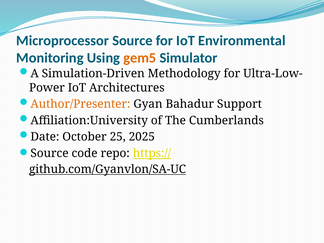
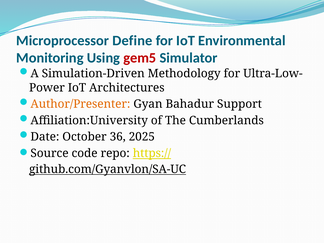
Microprocessor Source: Source -> Define
gem5 colour: orange -> red
25: 25 -> 36
